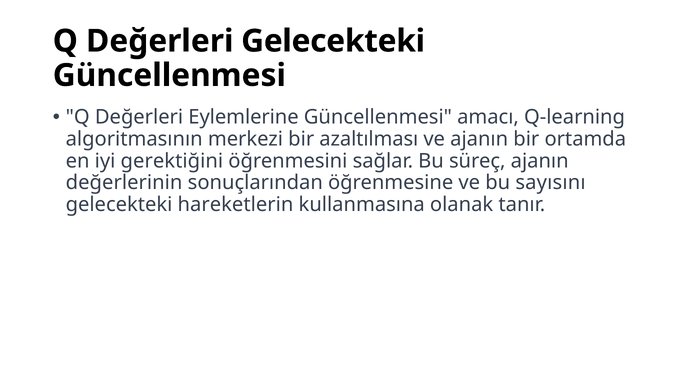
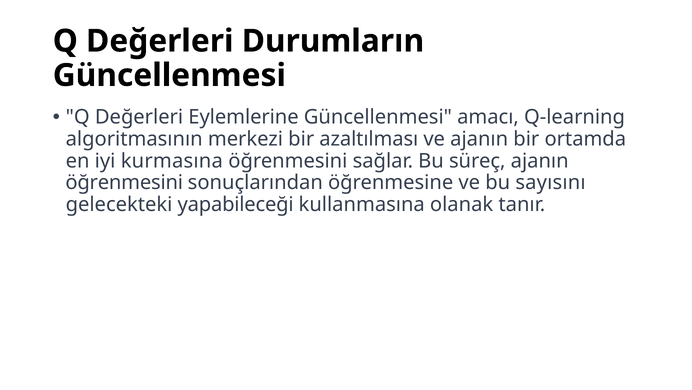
Değerleri Gelecekteki: Gelecekteki -> Durumların
gerektiğini: gerektiğini -> kurmasına
değerlerinin at (124, 182): değerlerinin -> öğrenmesini
hareketlerin: hareketlerin -> yapabileceği
